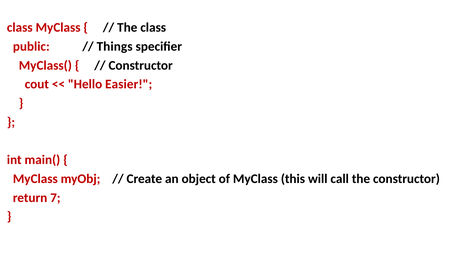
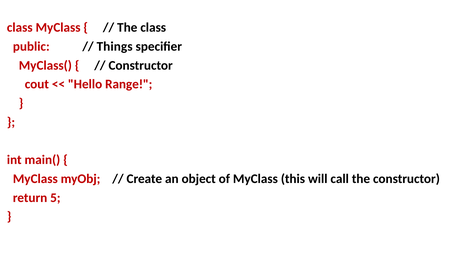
Easier: Easier -> Range
7: 7 -> 5
